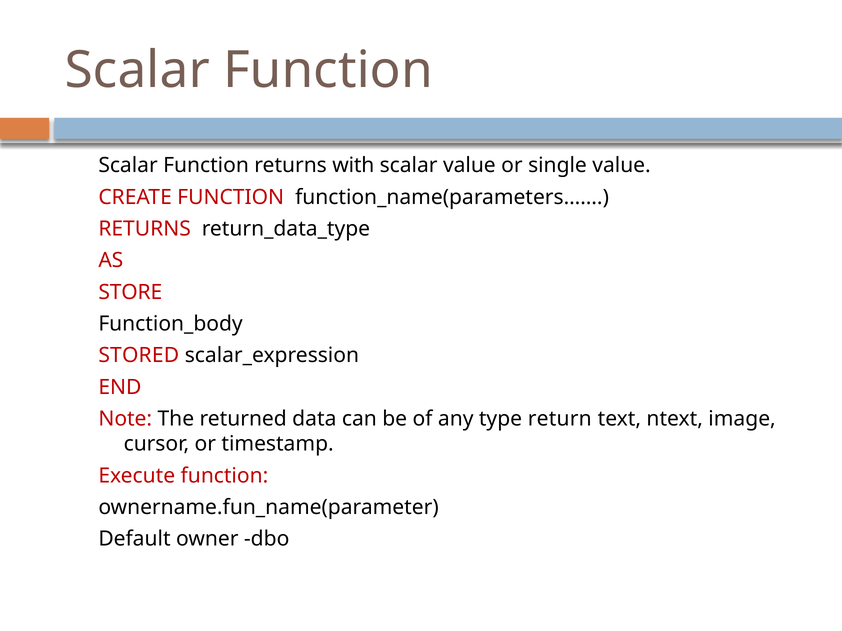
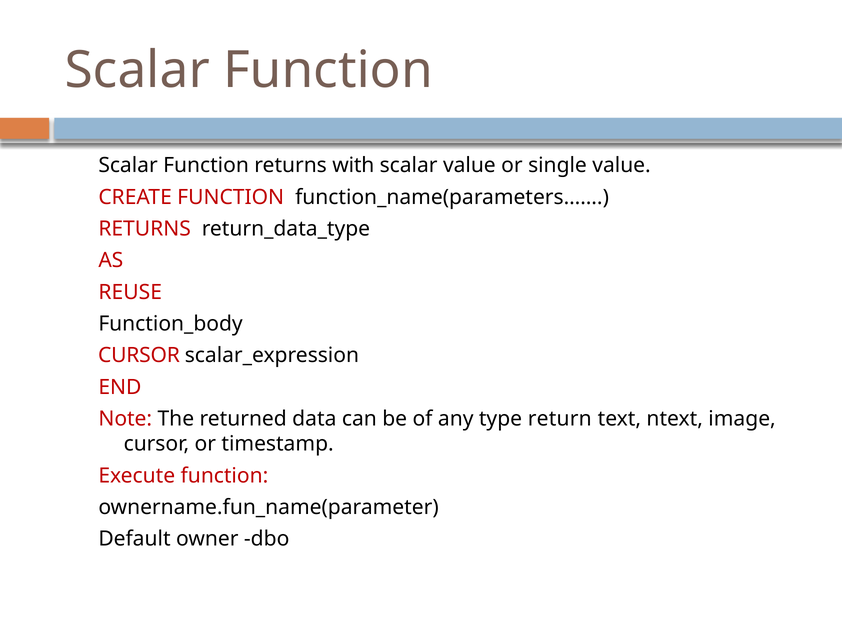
STORE: STORE -> REUSE
STORED at (139, 356): STORED -> CURSOR
